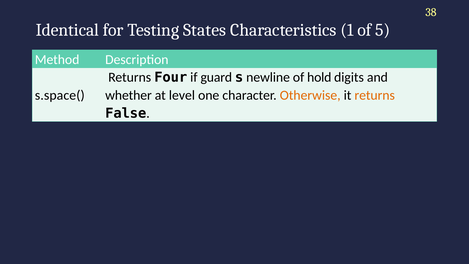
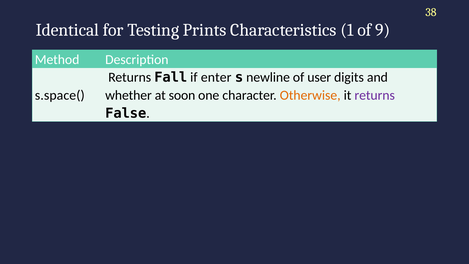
States: States -> Prints
5: 5 -> 9
Four: Four -> Fall
guard: guard -> enter
hold: hold -> user
level: level -> soon
returns at (375, 95) colour: orange -> purple
